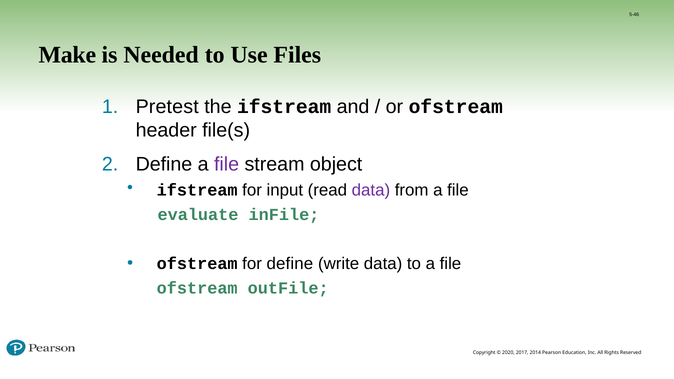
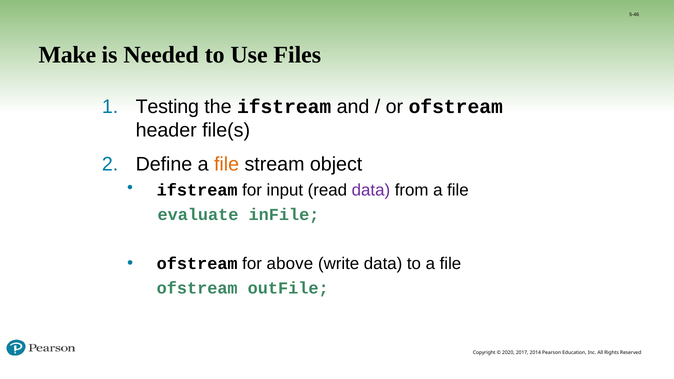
Pretest: Pretest -> Testing
file at (227, 164) colour: purple -> orange
for define: define -> above
